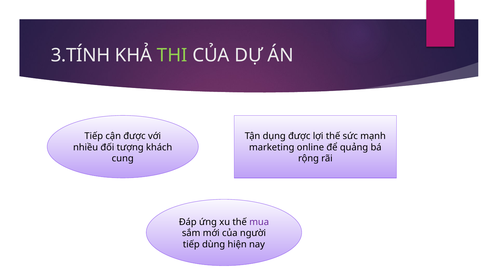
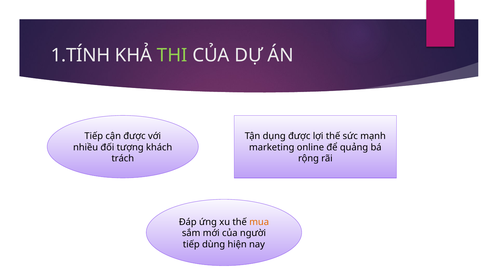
3.TÍNH: 3.TÍNH -> 1.TÍNH
cung: cung -> trách
mua colour: purple -> orange
